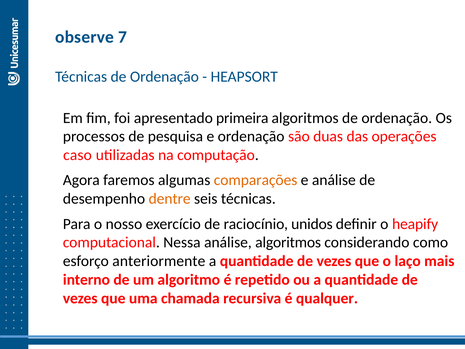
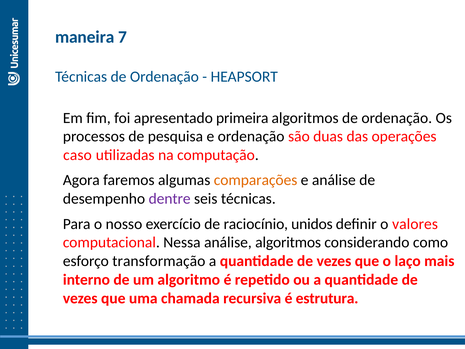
observe: observe -> maneira
dentre colour: orange -> purple
heapify: heapify -> valores
anteriormente: anteriormente -> transformação
qualquer: qualquer -> estrutura
